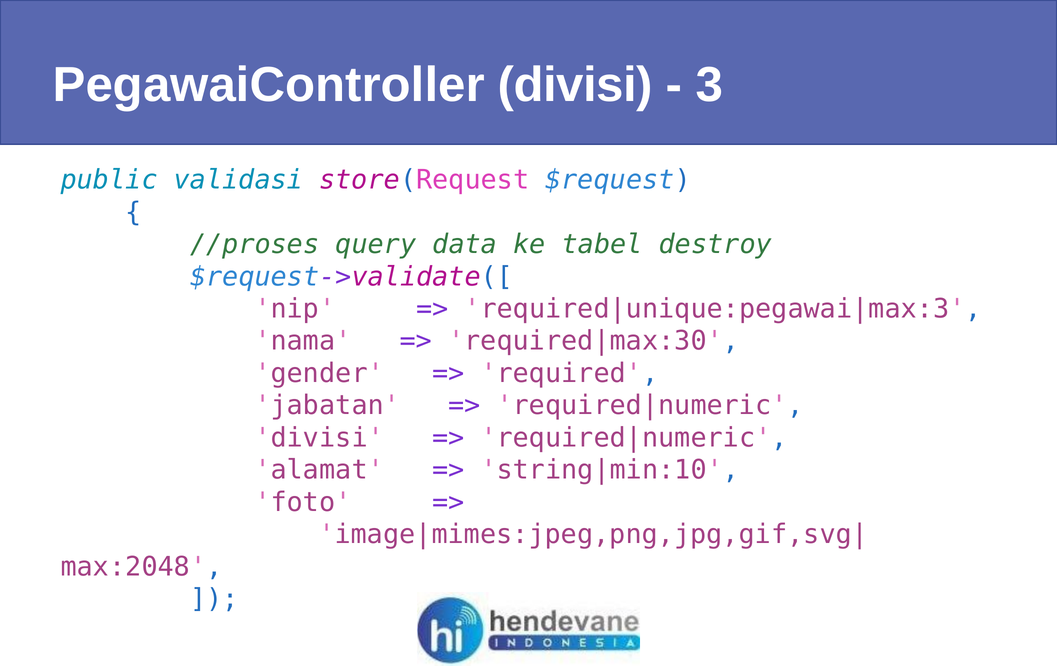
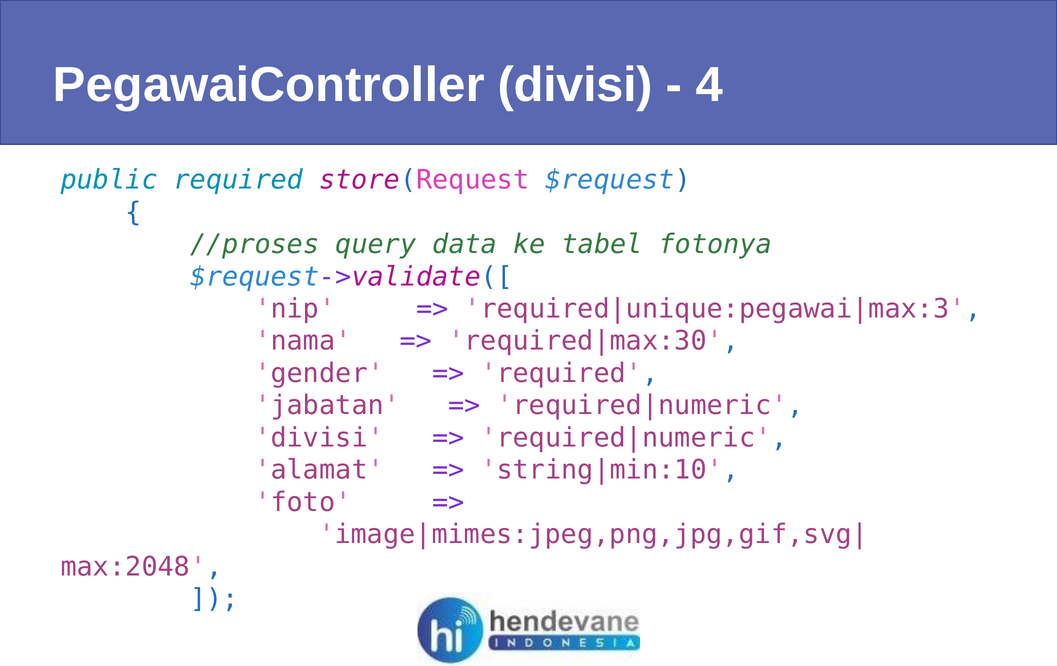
3: 3 -> 4
public validasi: validasi -> required
destroy: destroy -> fotonya
